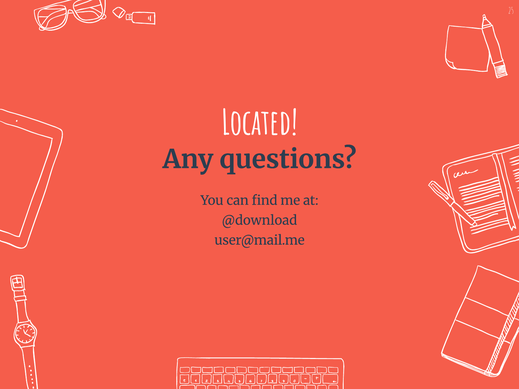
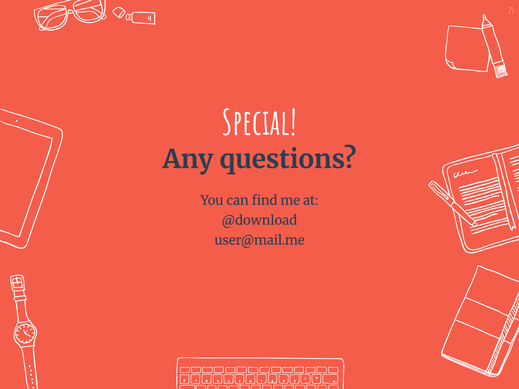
Located: Located -> Special
